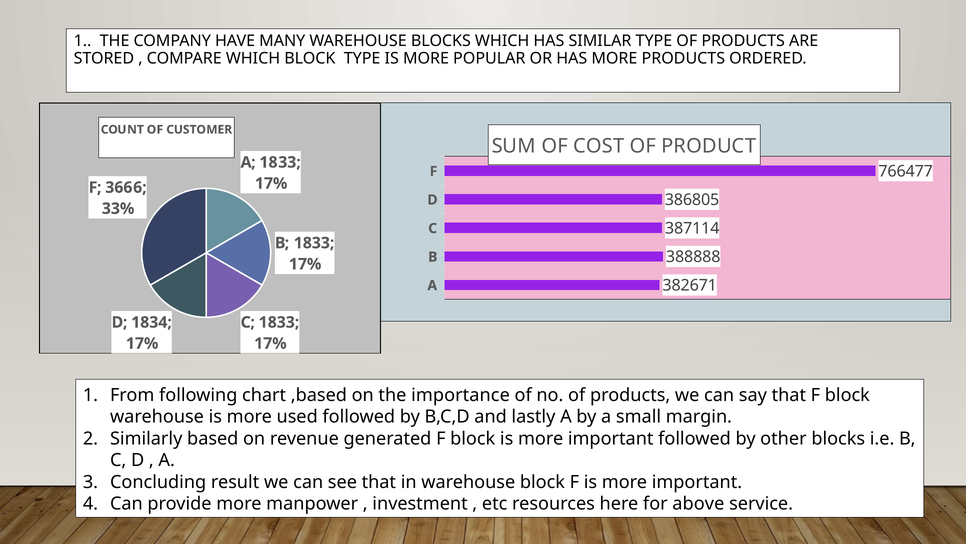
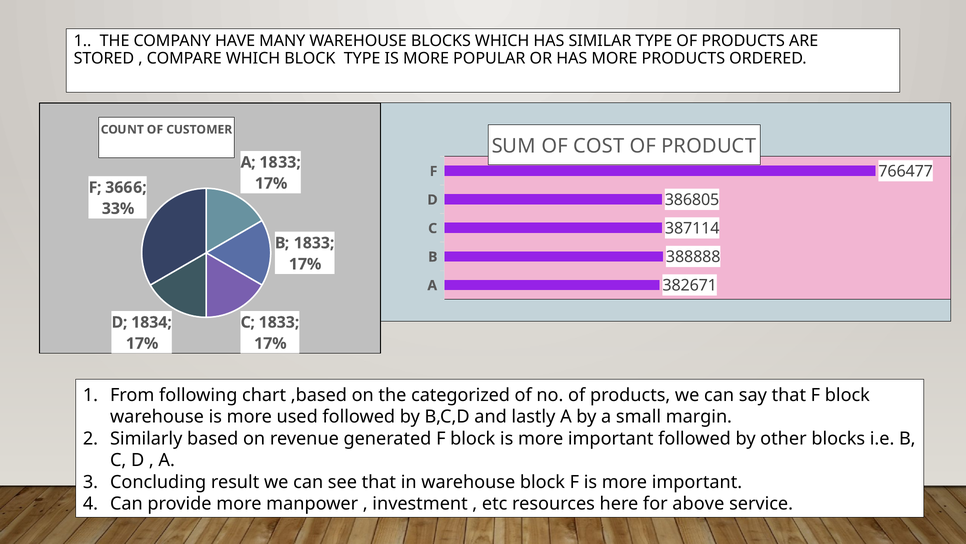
importance: importance -> categorized
